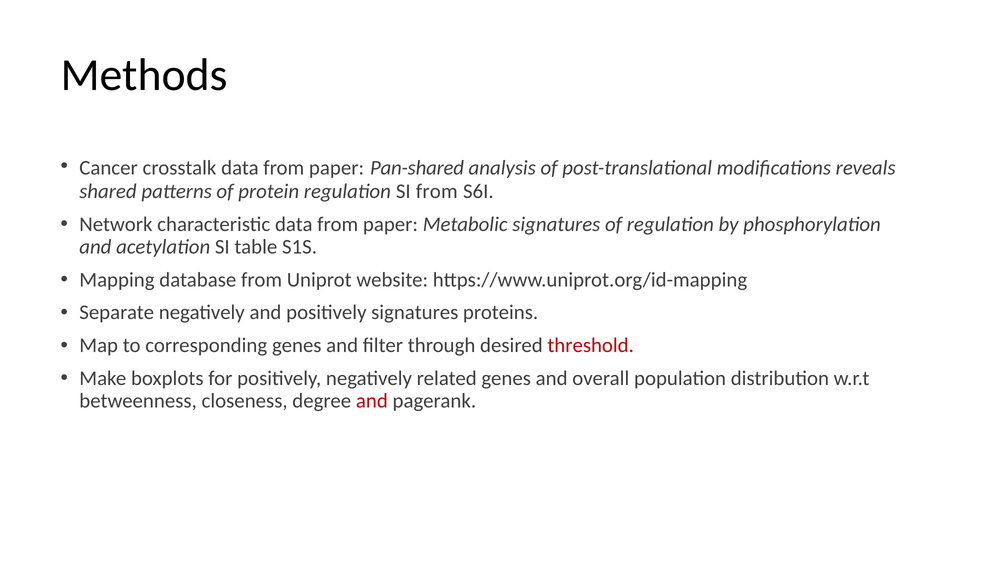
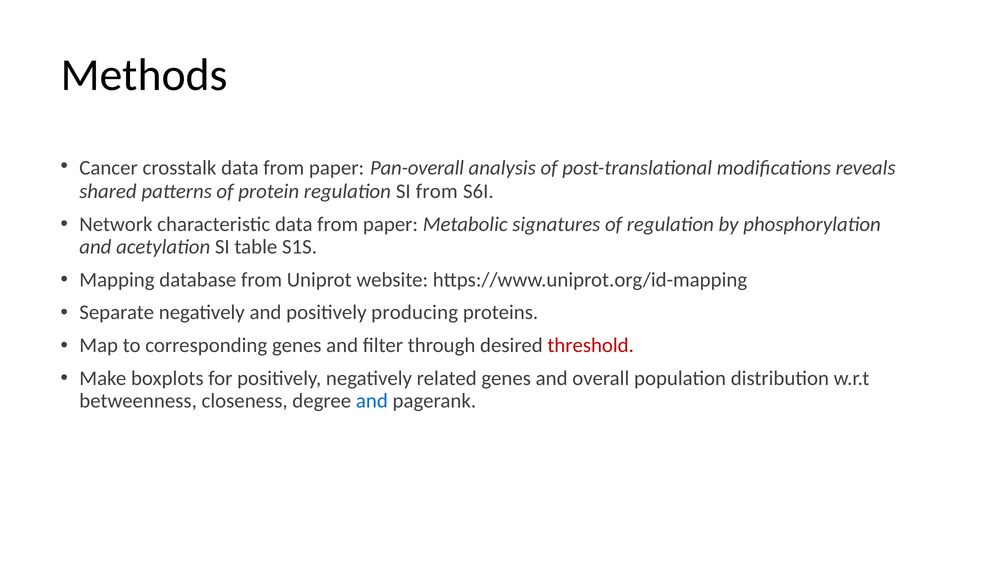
Pan-shared: Pan-shared -> Pan-overall
positively signatures: signatures -> producing
and at (372, 401) colour: red -> blue
